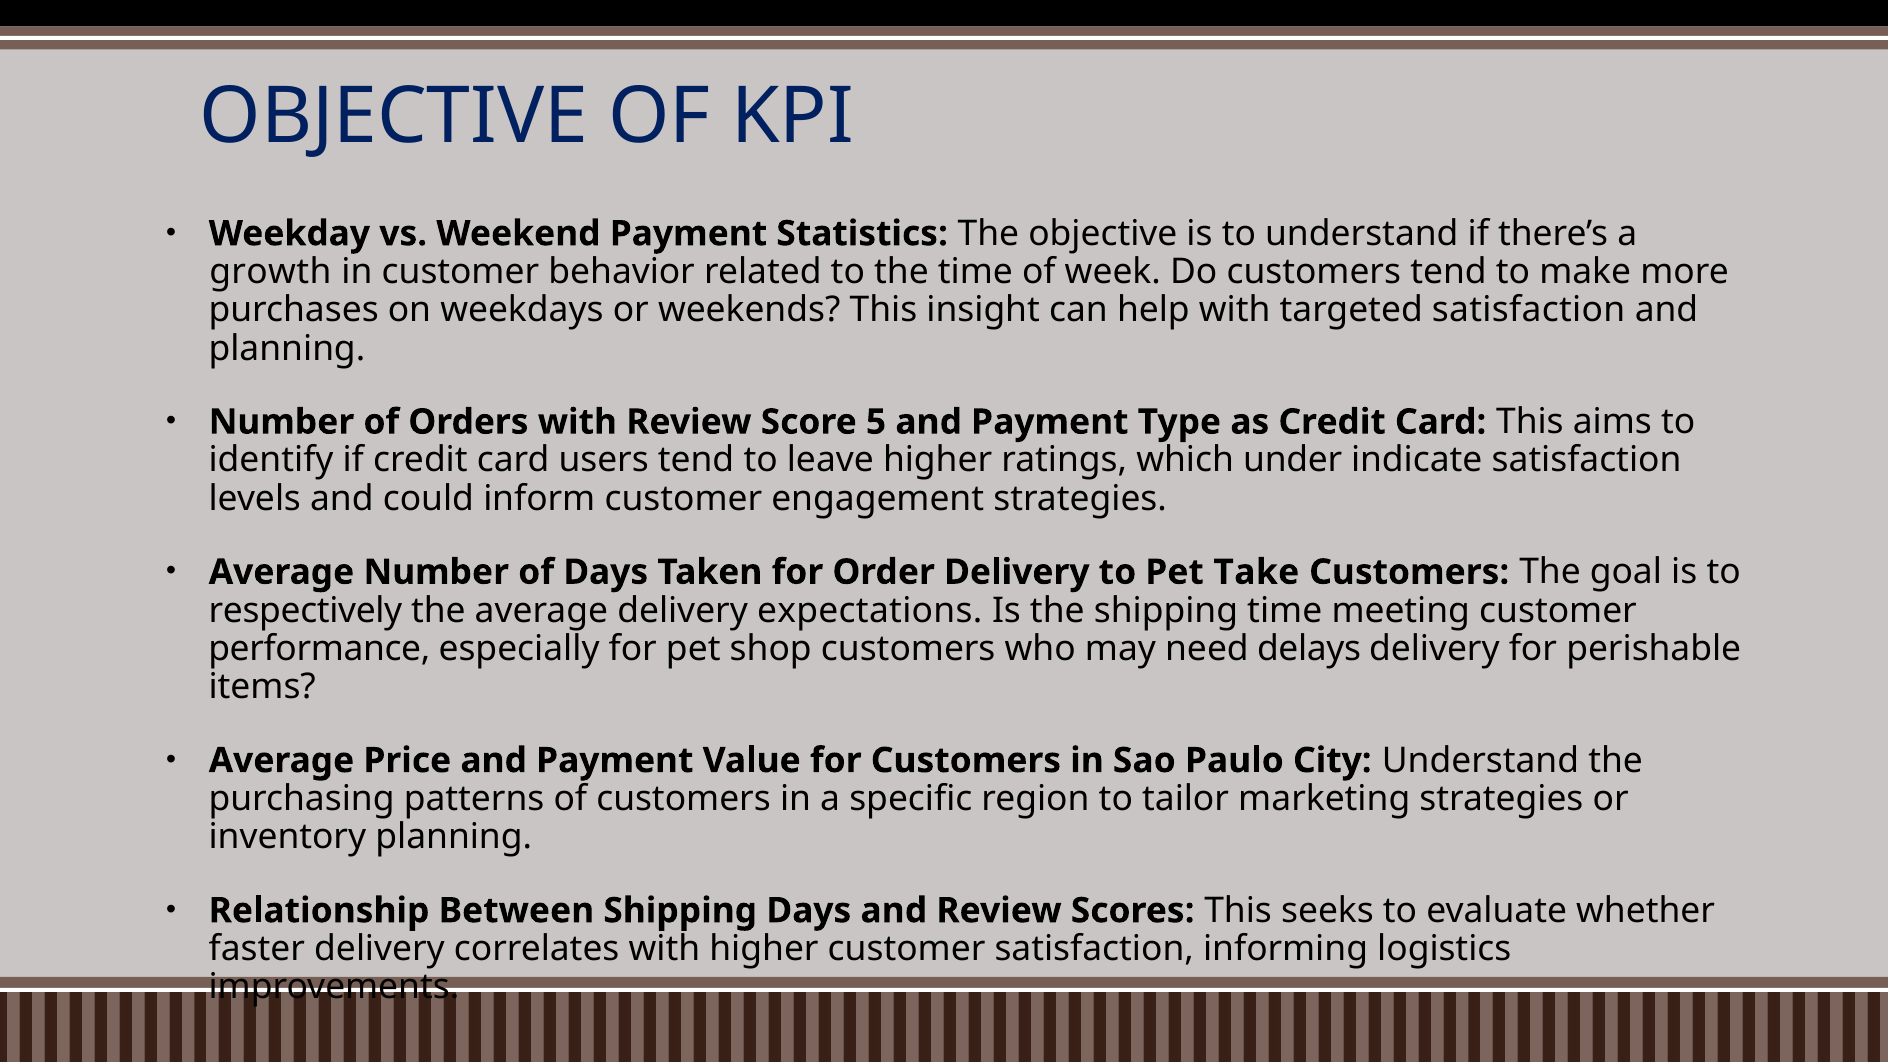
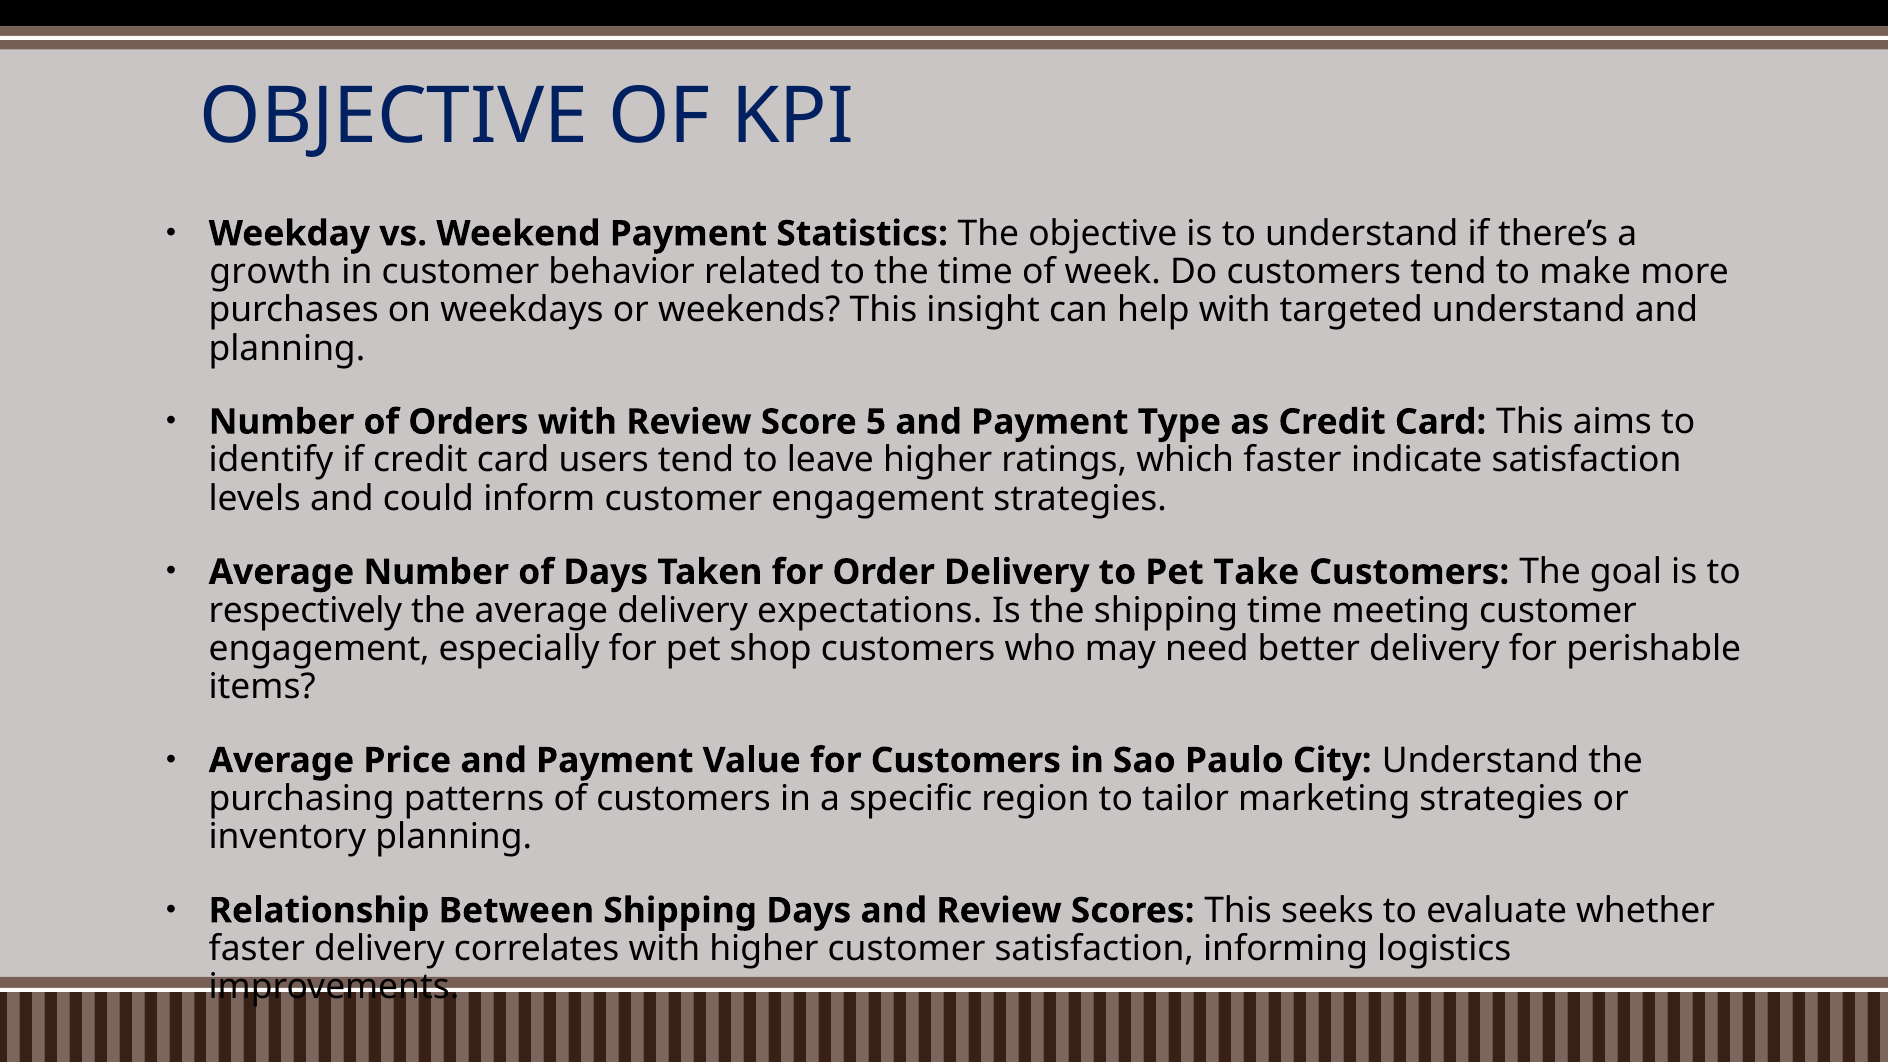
targeted satisfaction: satisfaction -> understand
which under: under -> faster
performance at (319, 649): performance -> engagement
delays: delays -> better
